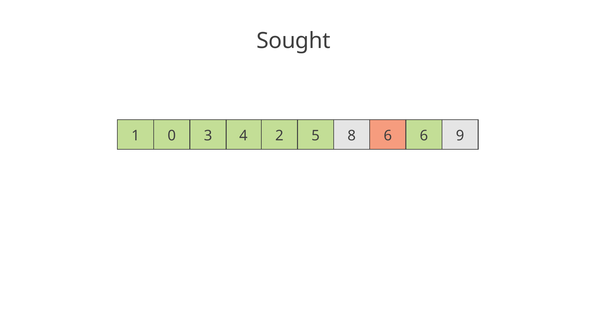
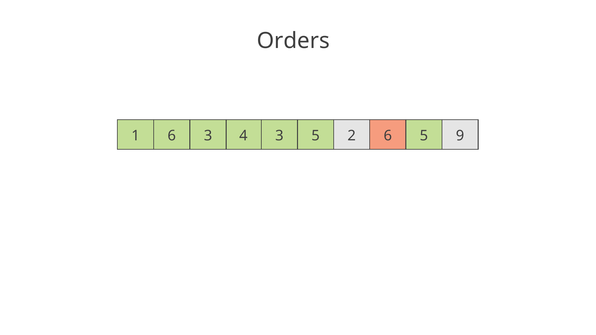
Sought: Sought -> Orders
1 0: 0 -> 6
4 2: 2 -> 3
8: 8 -> 2
6 6: 6 -> 5
